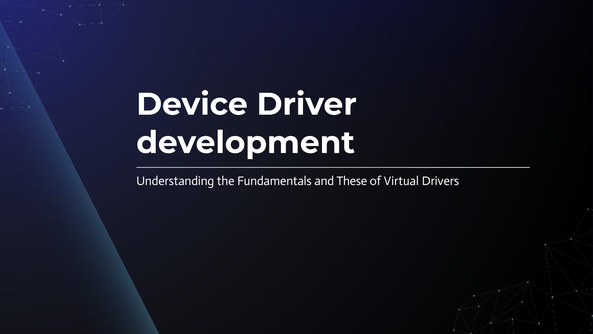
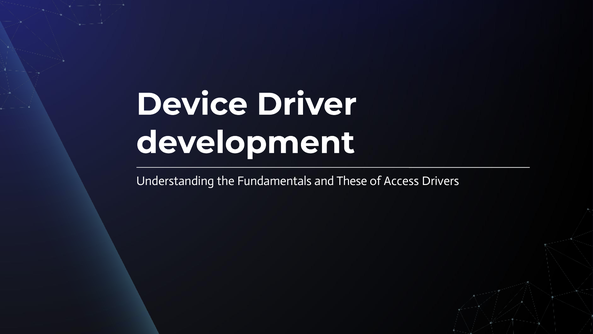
Virtual: Virtual -> Access
